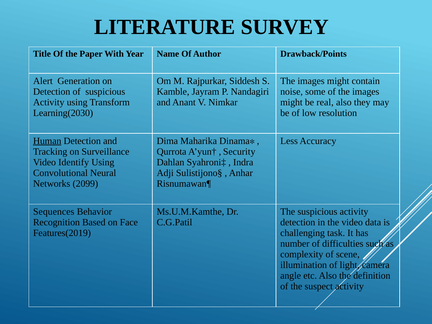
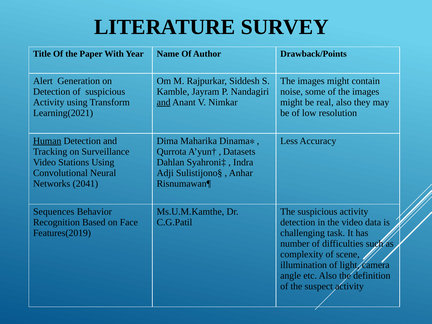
and at (164, 102) underline: none -> present
Learning(2030: Learning(2030 -> Learning(2021
Security: Security -> Datasets
Identify: Identify -> Stations
2099: 2099 -> 2041
